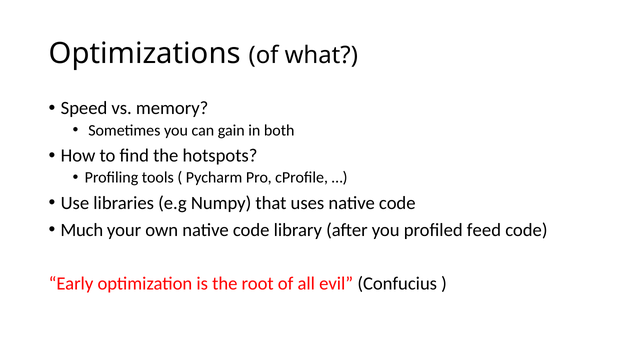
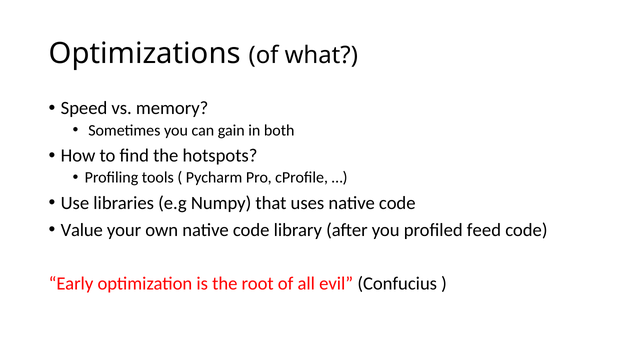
Much: Much -> Value
